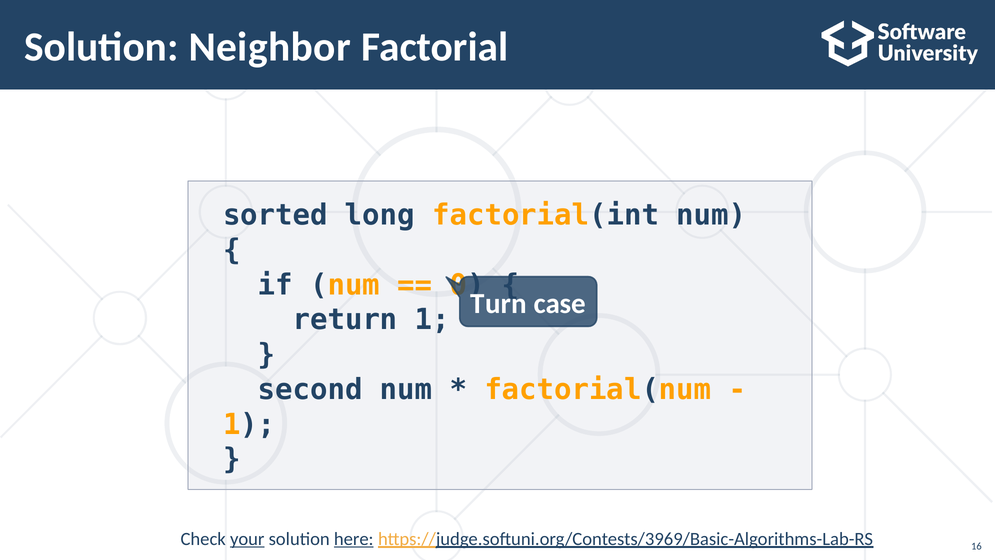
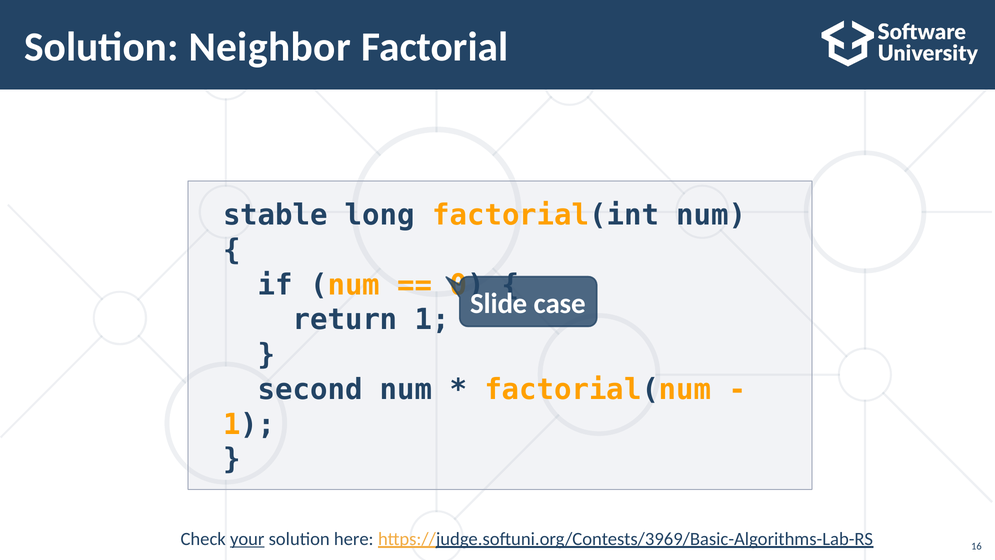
sorted: sorted -> stable
Turn: Turn -> Slide
here underline: present -> none
